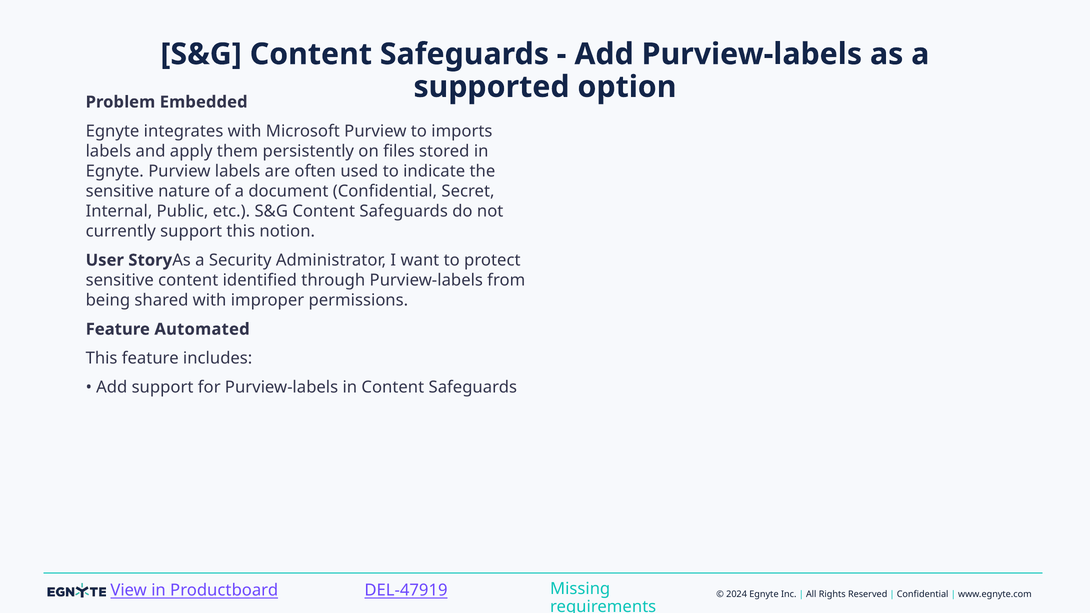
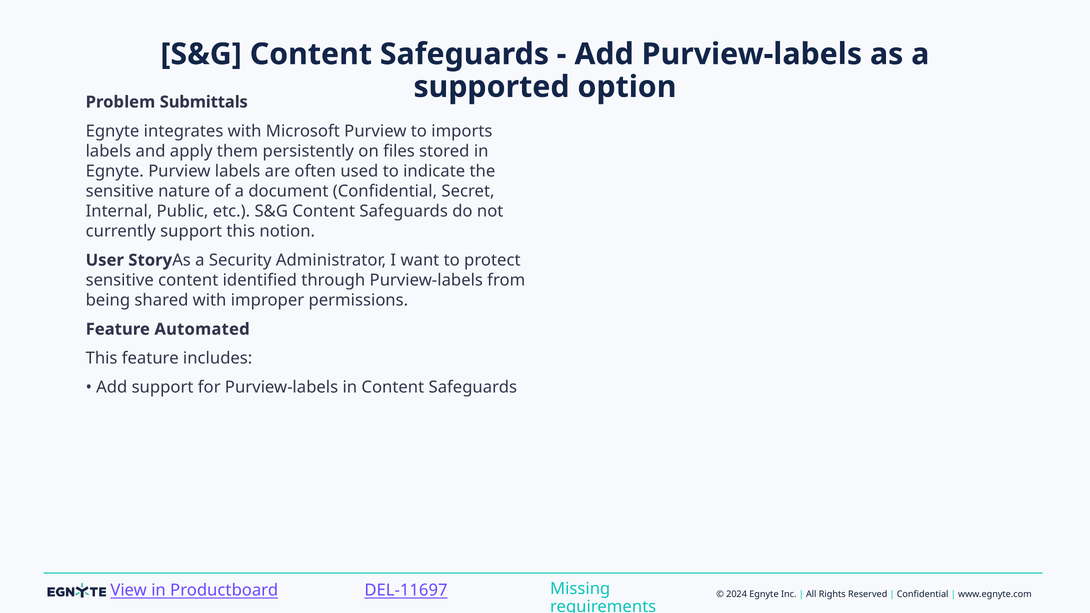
Embedded: Embedded -> Submittals
DEL-47919: DEL-47919 -> DEL-11697
